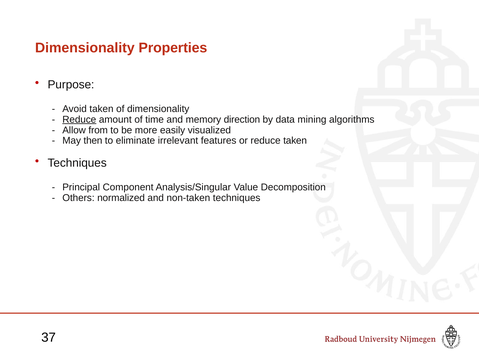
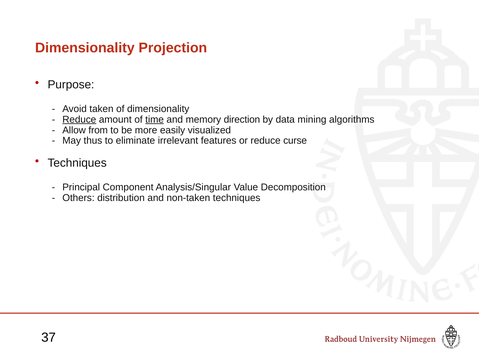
Properties: Properties -> Projection
time underline: none -> present
then: then -> thus
reduce taken: taken -> curse
normalized: normalized -> distribution
